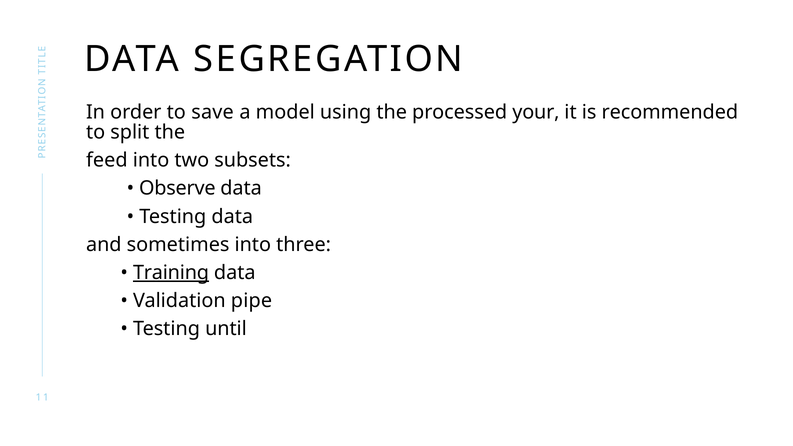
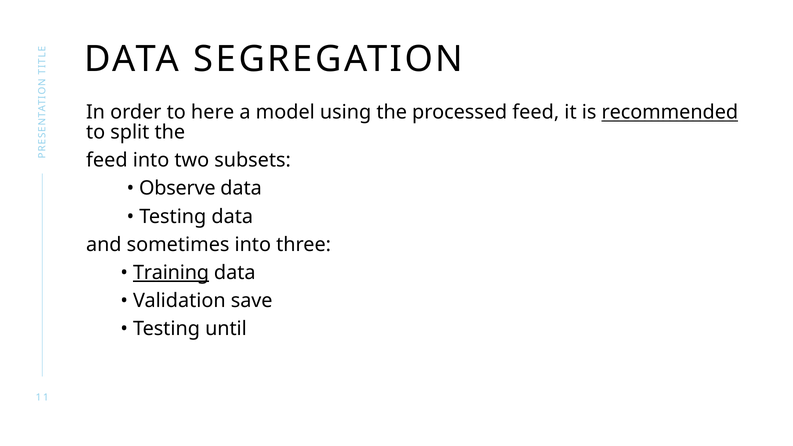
save: save -> here
processed your: your -> feed
recommended underline: none -> present
pipe: pipe -> save
